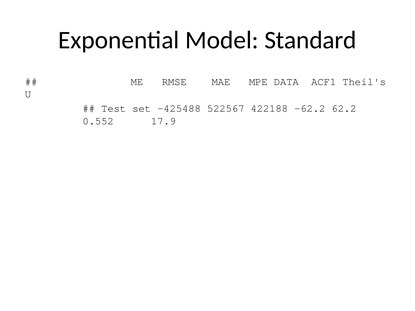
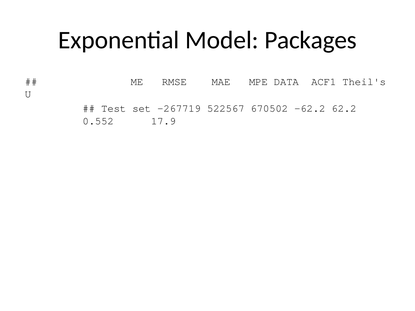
Standard: Standard -> Packages
-425488: -425488 -> -267719
422188: 422188 -> 670502
